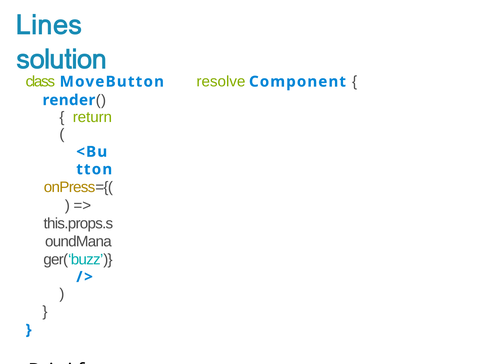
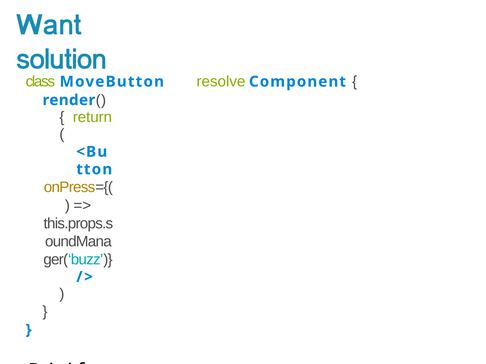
Lines: Lines -> Want
